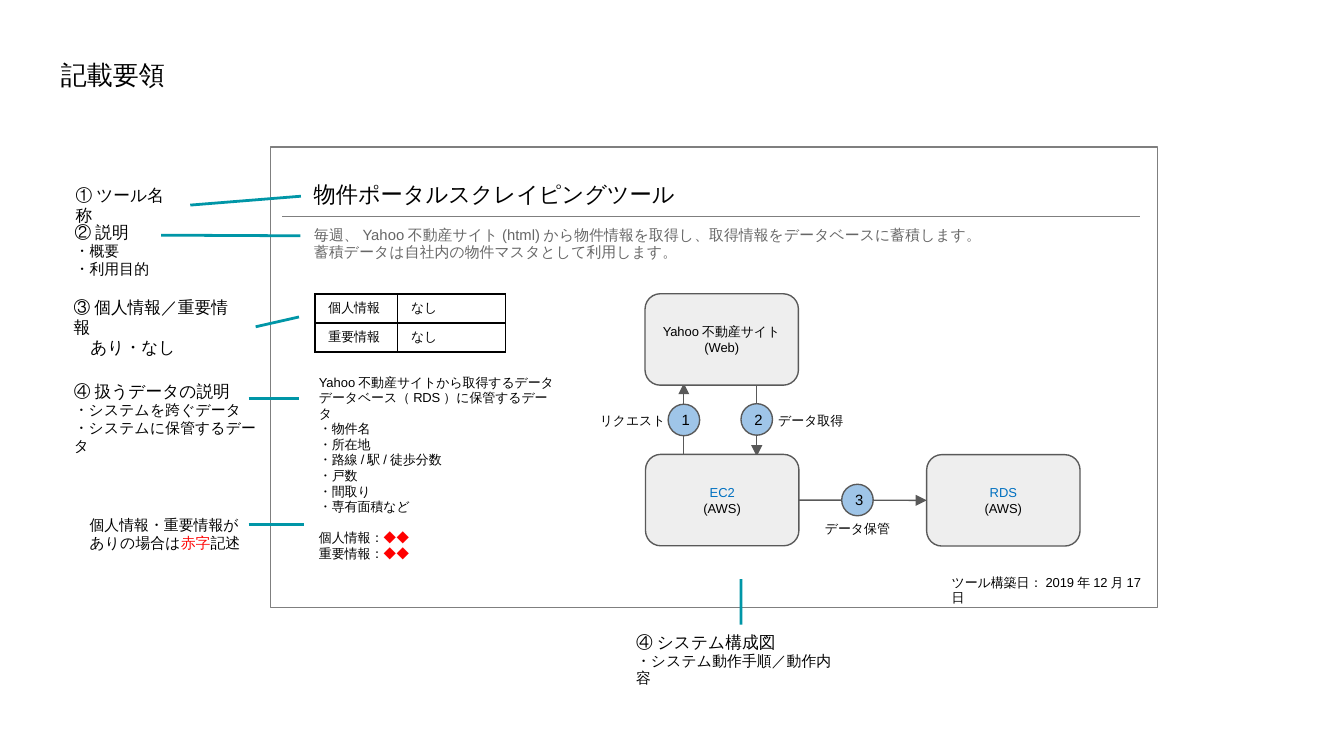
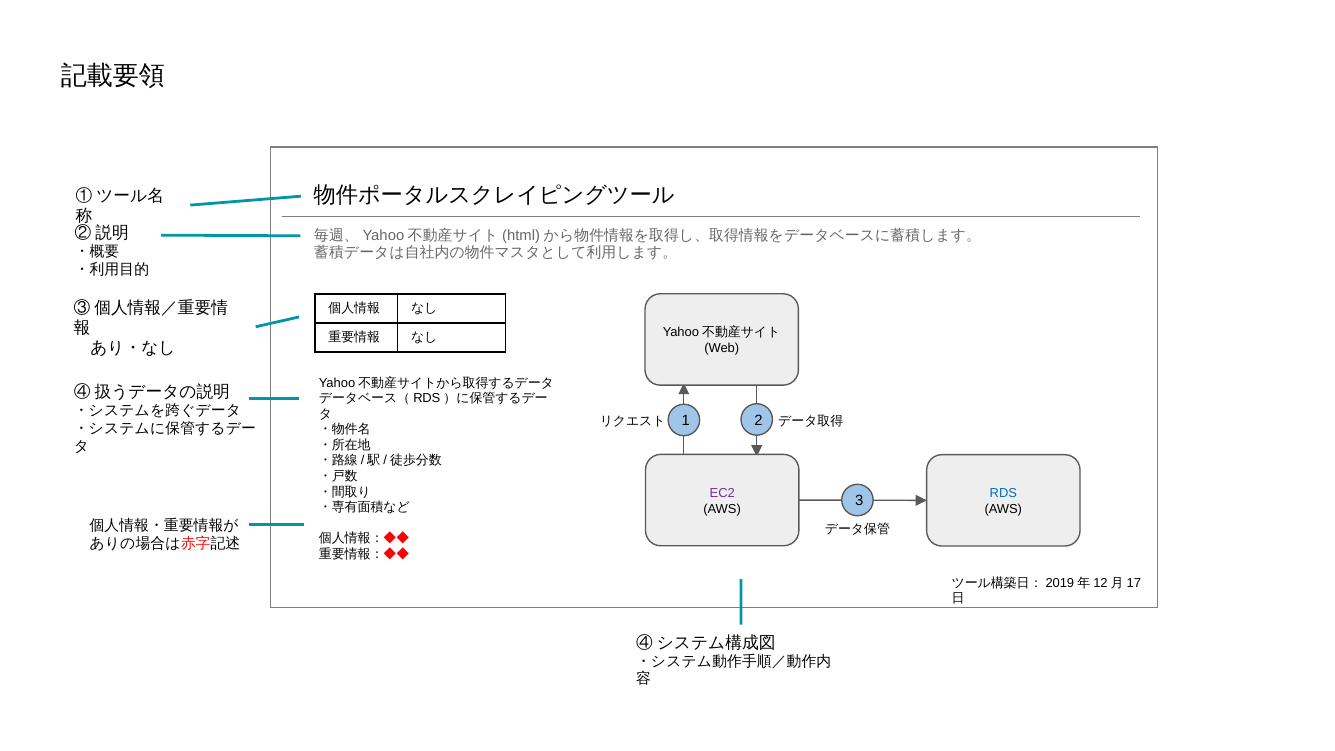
EC2 colour: blue -> purple
